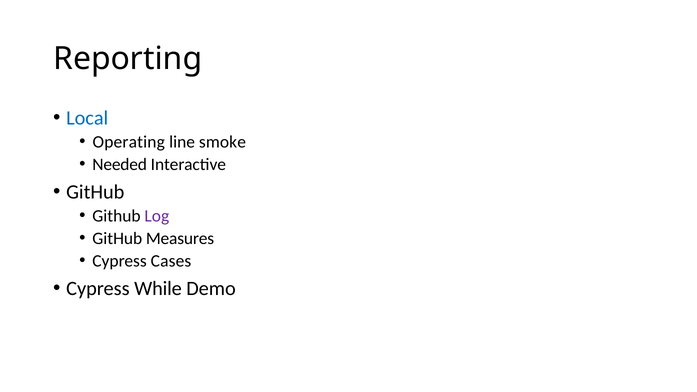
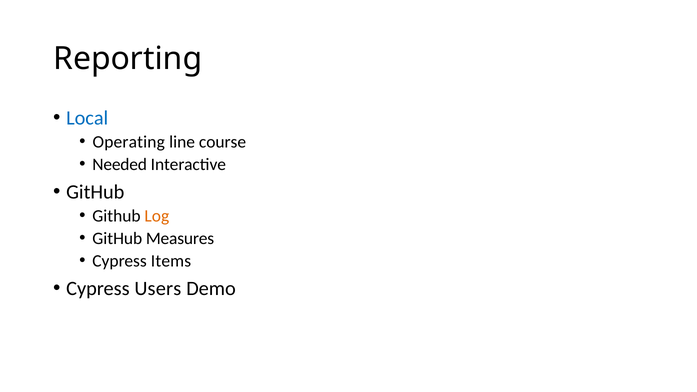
smoke: smoke -> course
Log colour: purple -> orange
Cases: Cases -> Items
While: While -> Users
